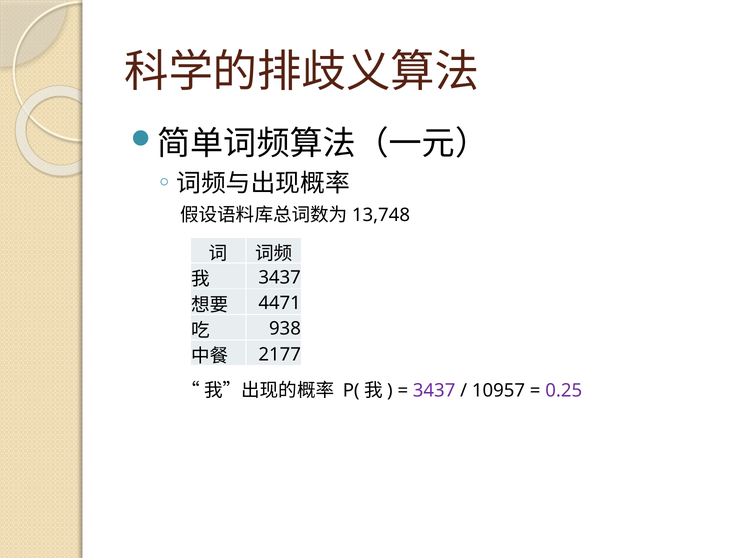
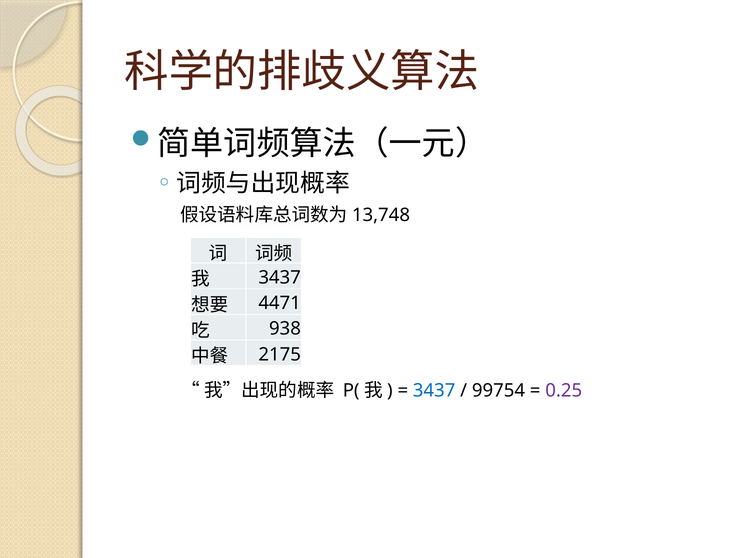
2177: 2177 -> 2175
3437 at (434, 391) colour: purple -> blue
10957: 10957 -> 99754
